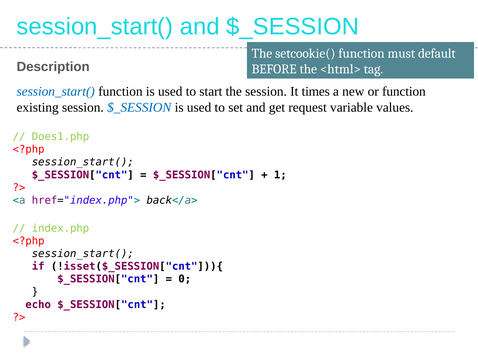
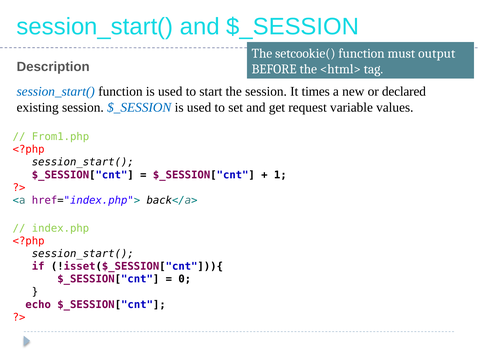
default: default -> output
or function: function -> declared
Does1.php: Does1.php -> From1.php
